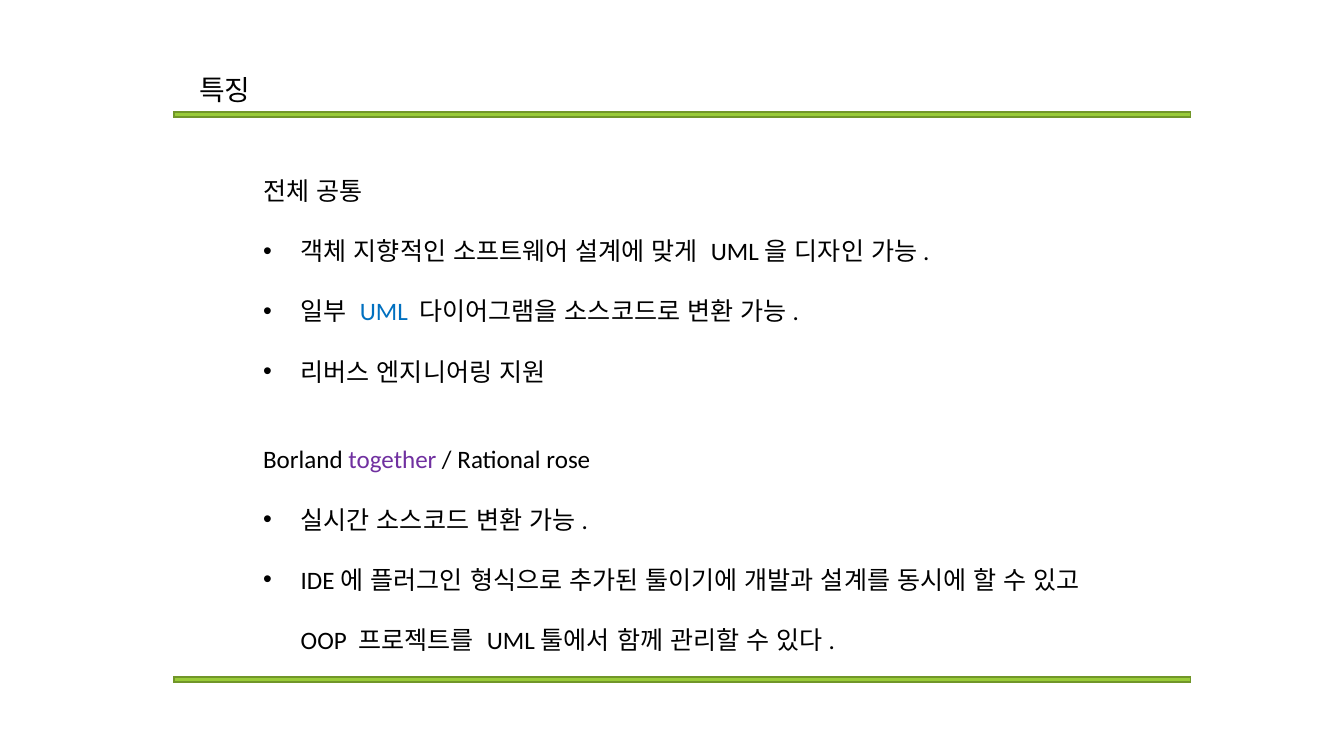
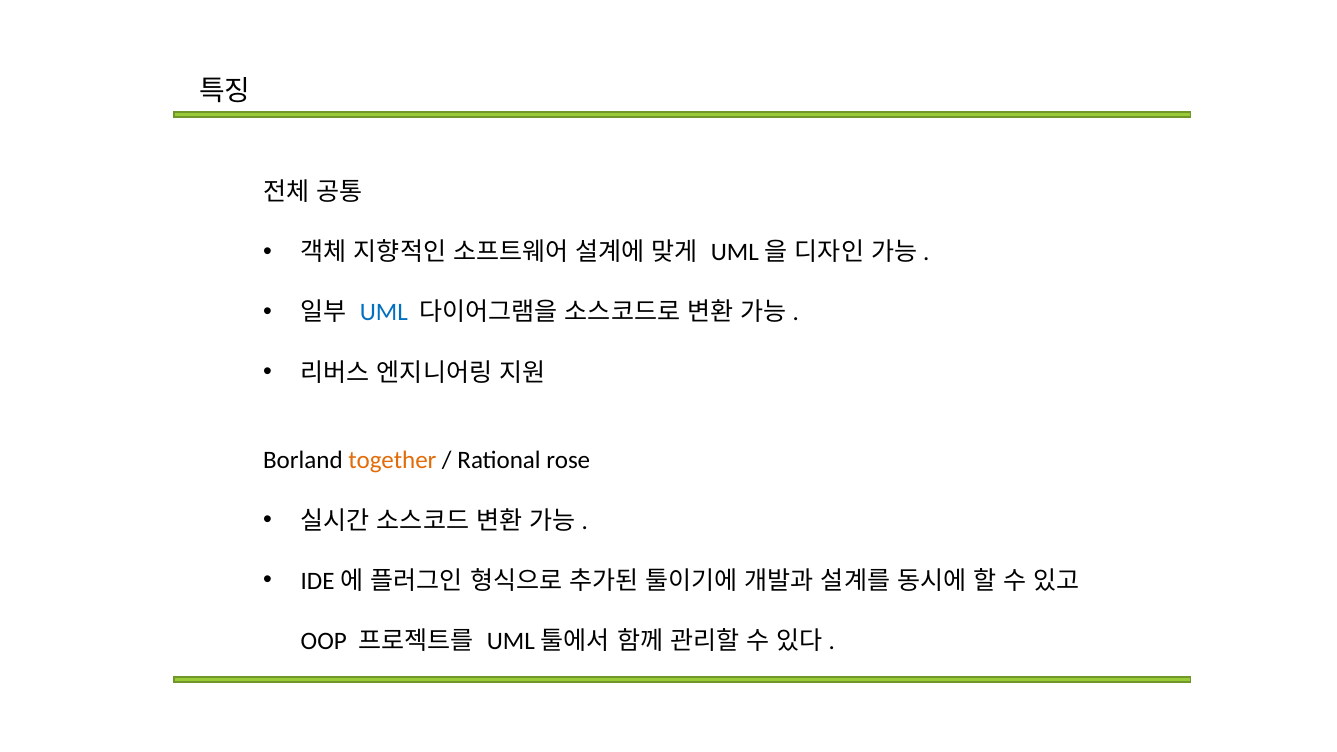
together colour: purple -> orange
